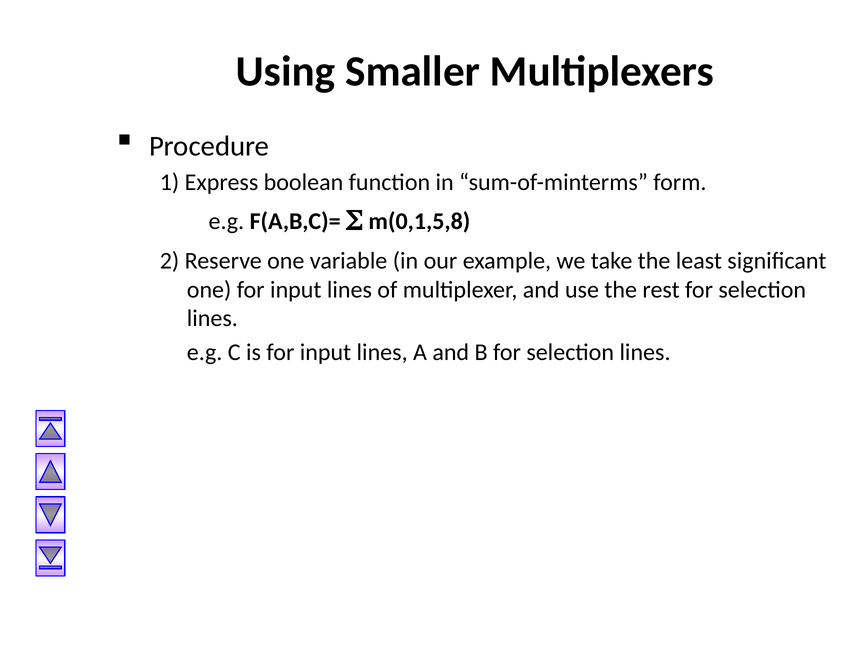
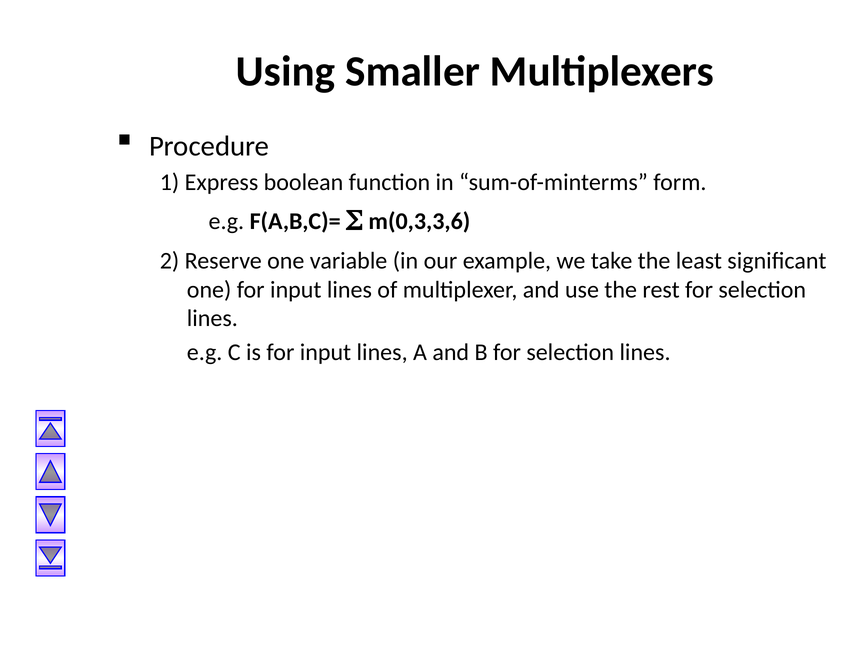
m(0,1,5,8: m(0,1,5,8 -> m(0,3,3,6
